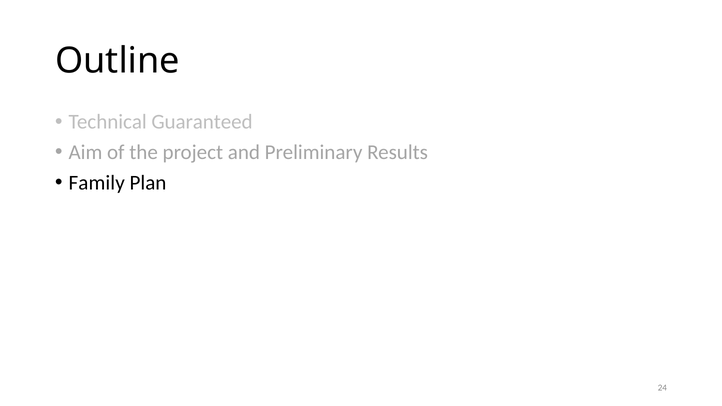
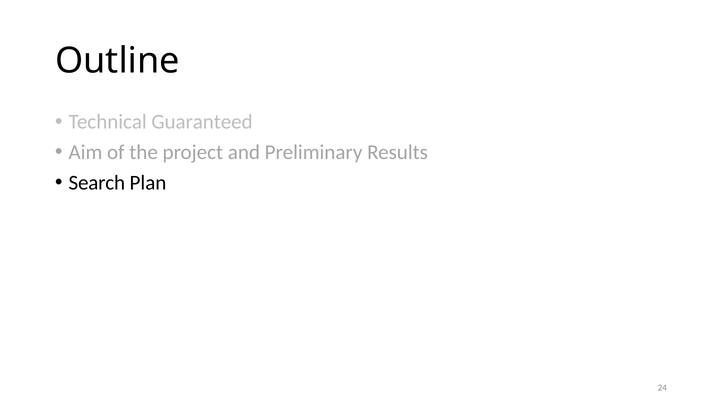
Family: Family -> Search
